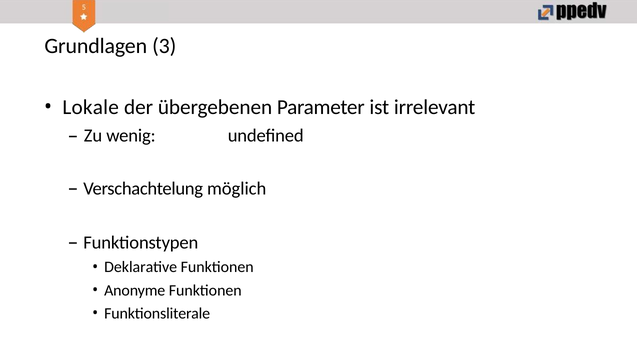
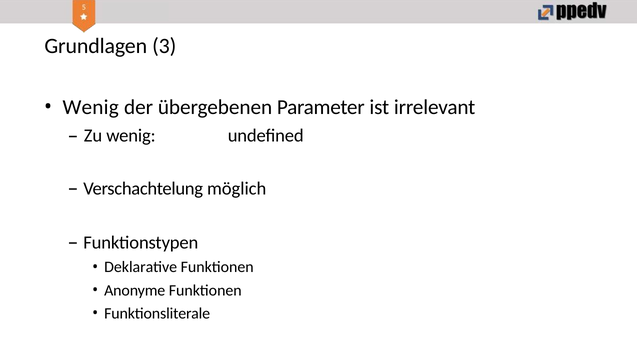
Lokale at (91, 107): Lokale -> Wenig
